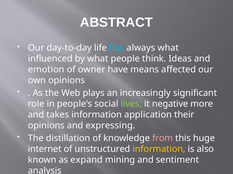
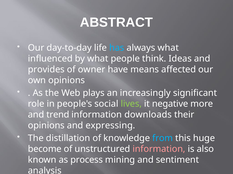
emotion: emotion -> provides
takes: takes -> trend
application: application -> downloads
from colour: pink -> light blue
internet: internet -> become
information at (159, 150) colour: yellow -> pink
expand: expand -> process
